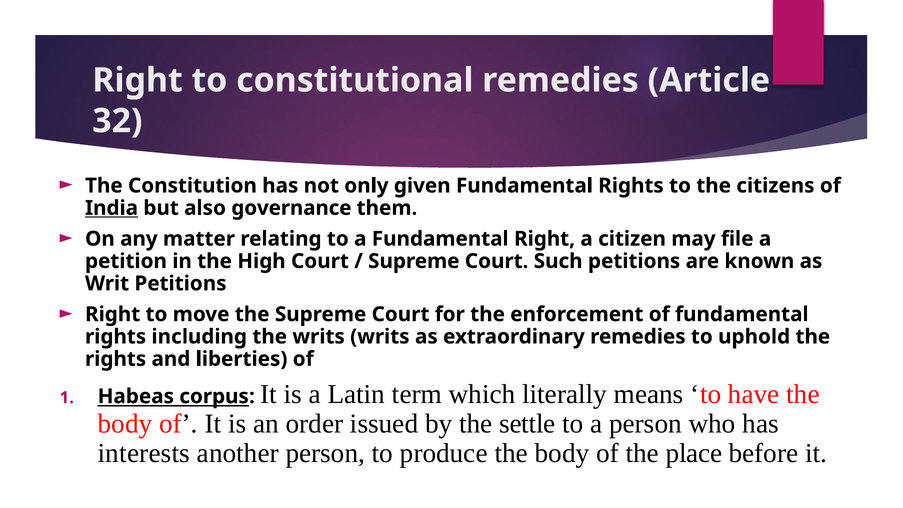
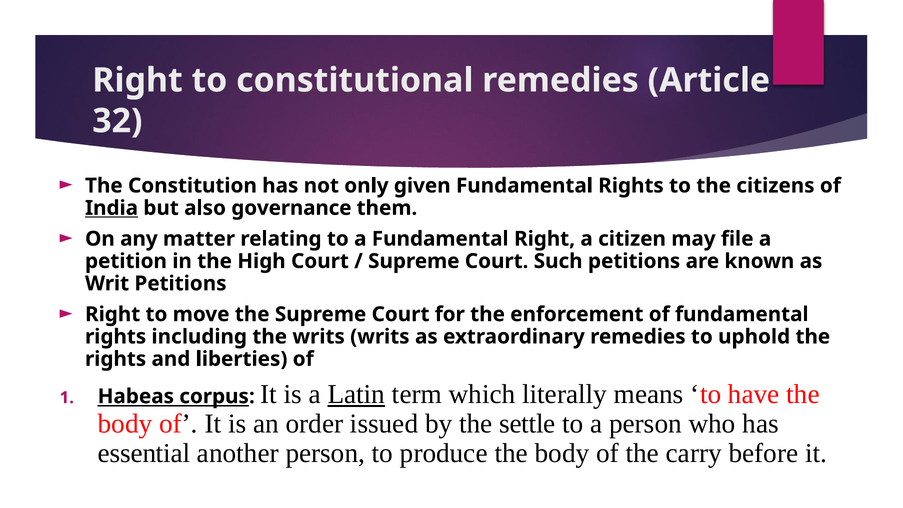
Latin underline: none -> present
interests: interests -> essential
place: place -> carry
